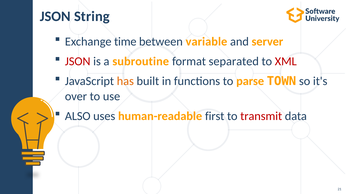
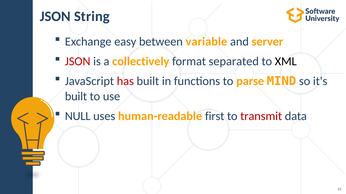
time: time -> easy
subroutine: subroutine -> collectively
XML colour: red -> black
has colour: orange -> red
TOWN: TOWN -> MIND
over at (76, 97): over -> built
ALSO: ALSO -> NULL
